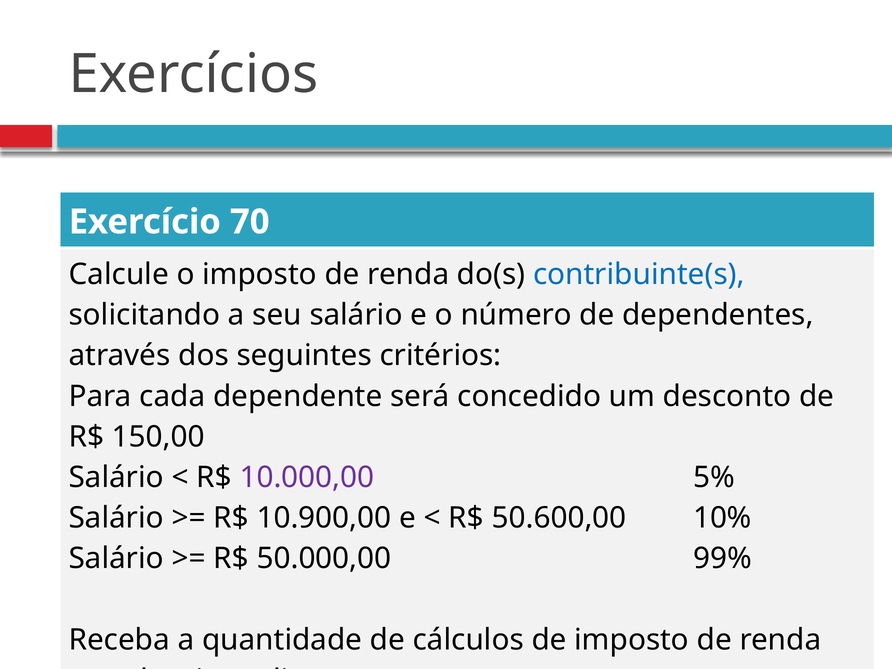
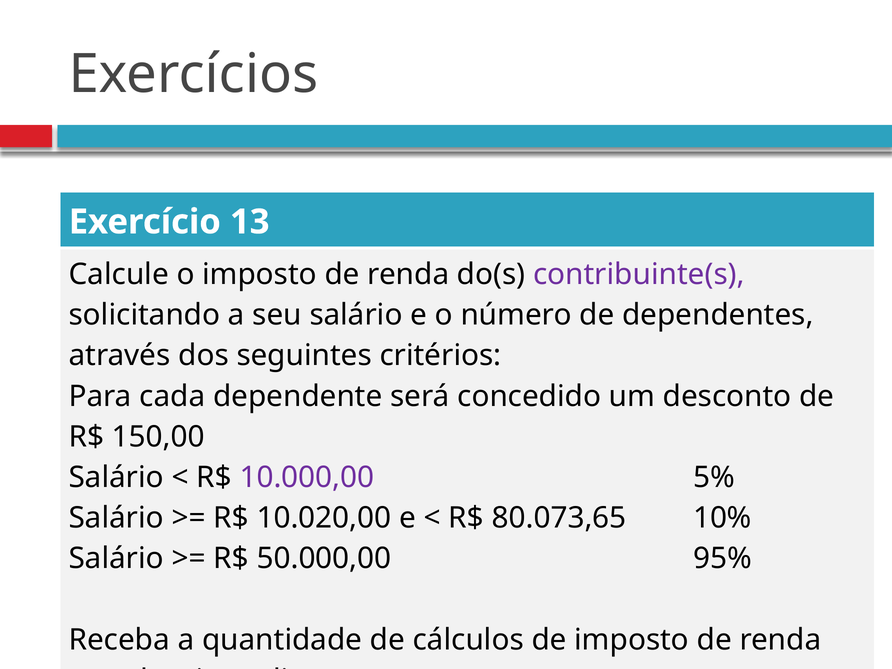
70: 70 -> 13
contribuinte(s colour: blue -> purple
10.900,00: 10.900,00 -> 10.020,00
50.600,00: 50.600,00 -> 80.073,65
99%: 99% -> 95%
